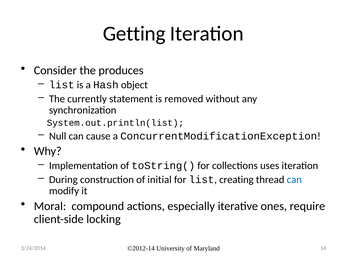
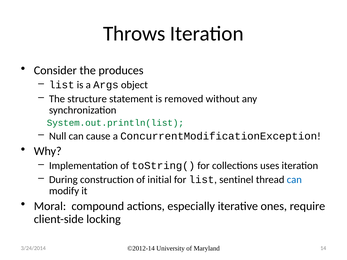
Getting: Getting -> Throws
Hash: Hash -> Args
currently: currently -> structure
System.out.println(list colour: black -> green
creating: creating -> sentinel
